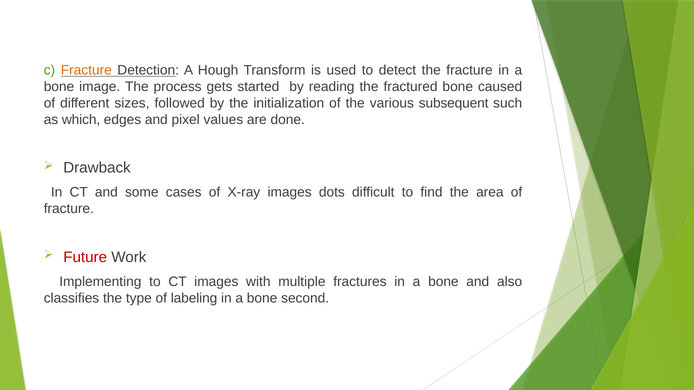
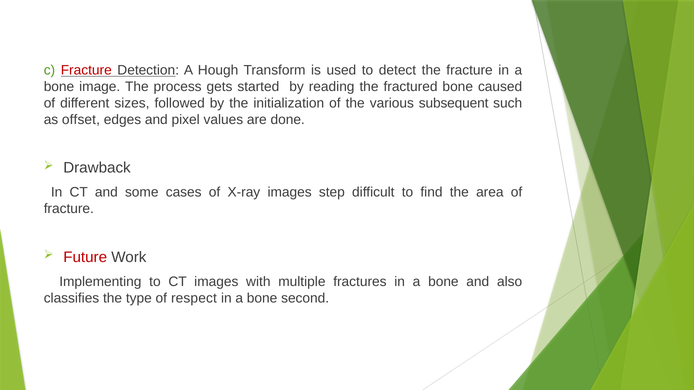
Fracture at (86, 70) colour: orange -> red
which: which -> offset
dots: dots -> step
labeling: labeling -> respect
